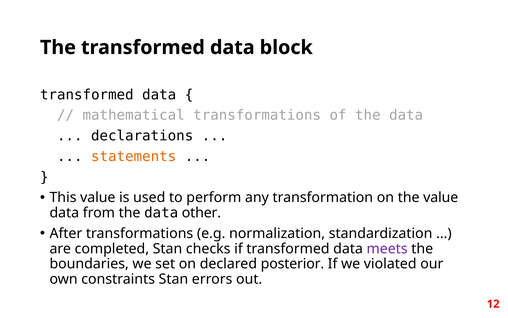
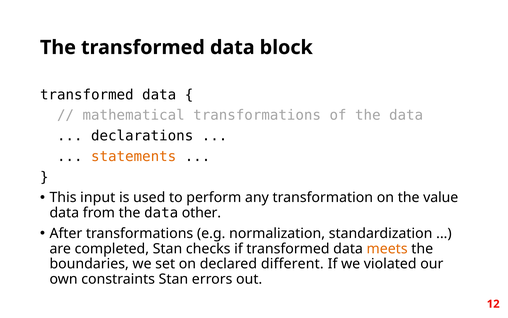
This value: value -> input
meets colour: purple -> orange
posterior: posterior -> different
